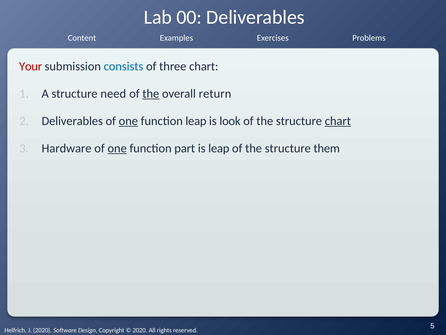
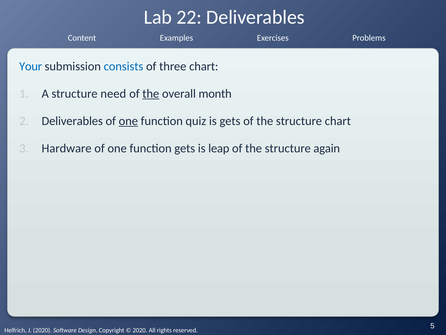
00: 00 -> 22
Your colour: red -> blue
return: return -> month
function leap: leap -> quiz
is look: look -> gets
chart at (338, 121) underline: present -> none
one at (117, 148) underline: present -> none
function part: part -> gets
them: them -> again
